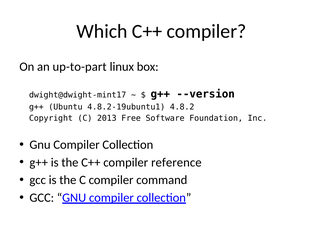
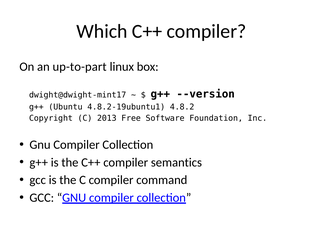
reference: reference -> semantics
